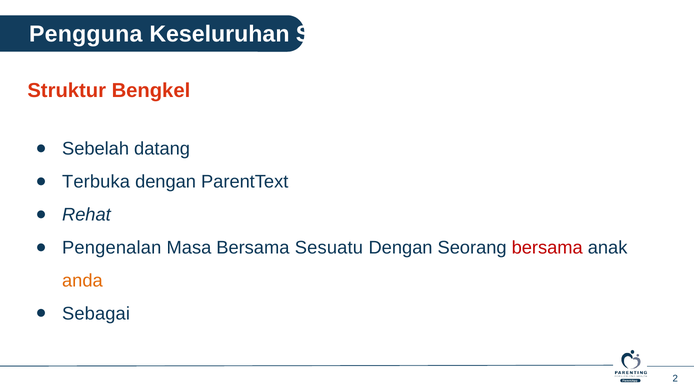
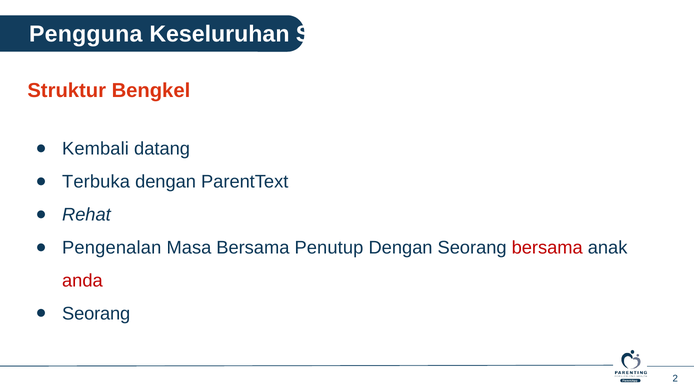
Sebelah: Sebelah -> Kembali
Sesuatu: Sesuatu -> Penutup
anda colour: orange -> red
Sebagai at (96, 314): Sebagai -> Seorang
